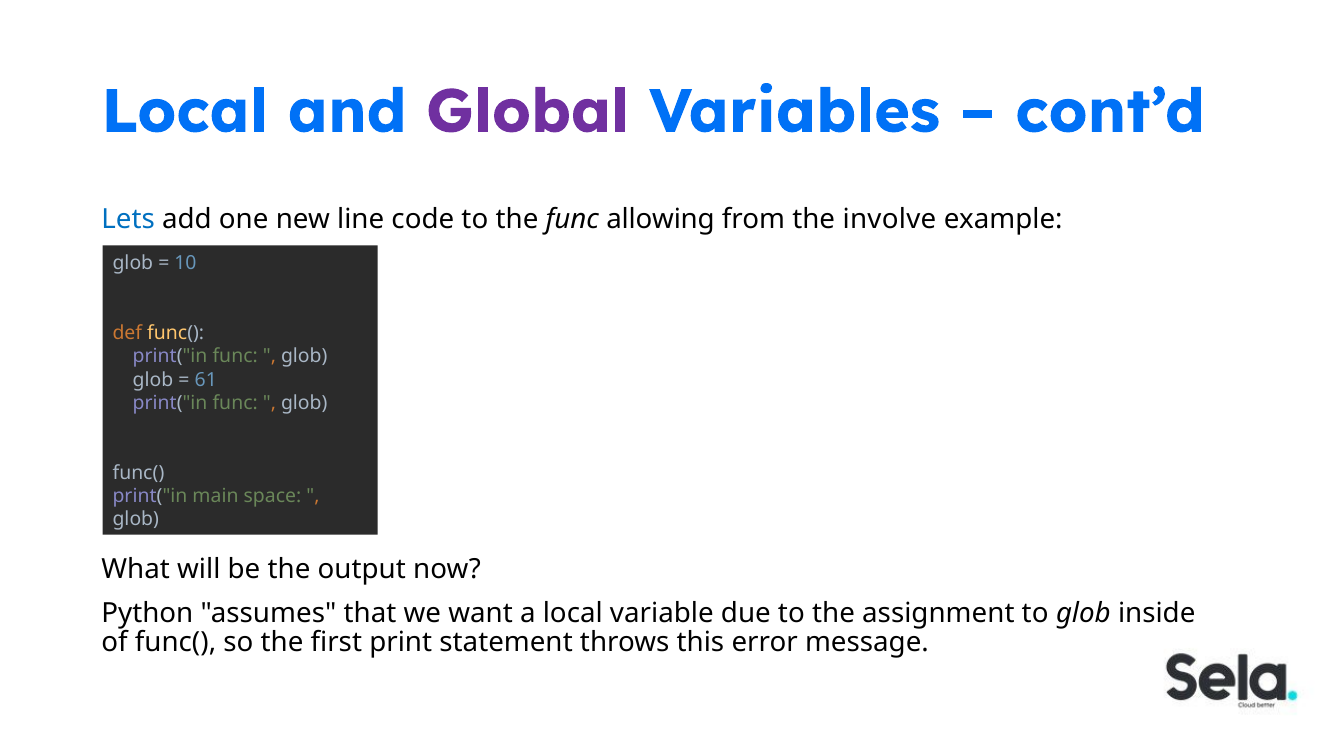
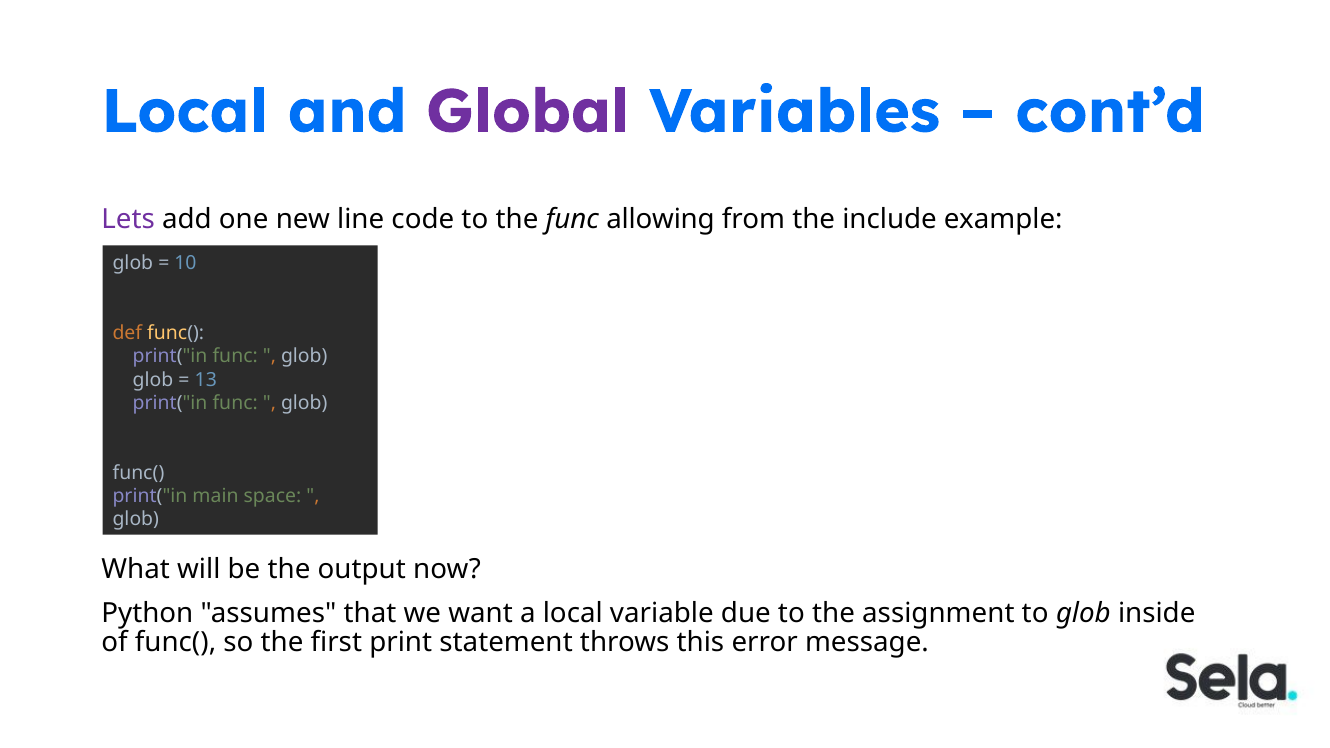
Lets colour: blue -> purple
involve: involve -> include
61: 61 -> 13
